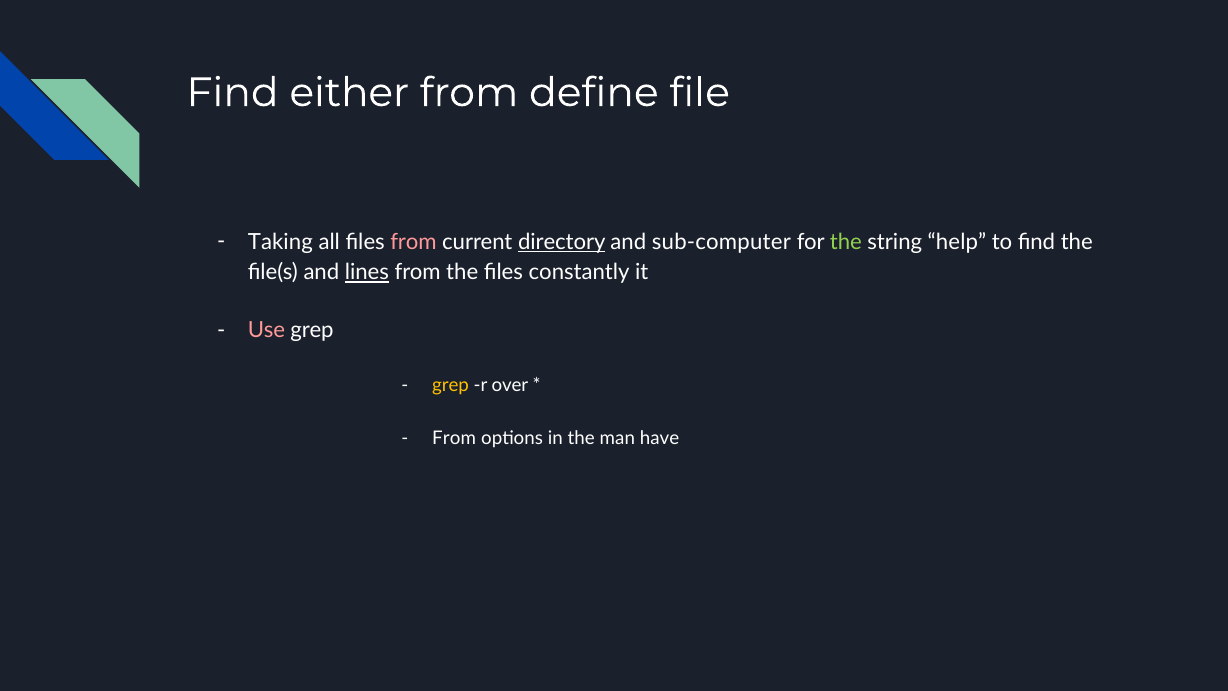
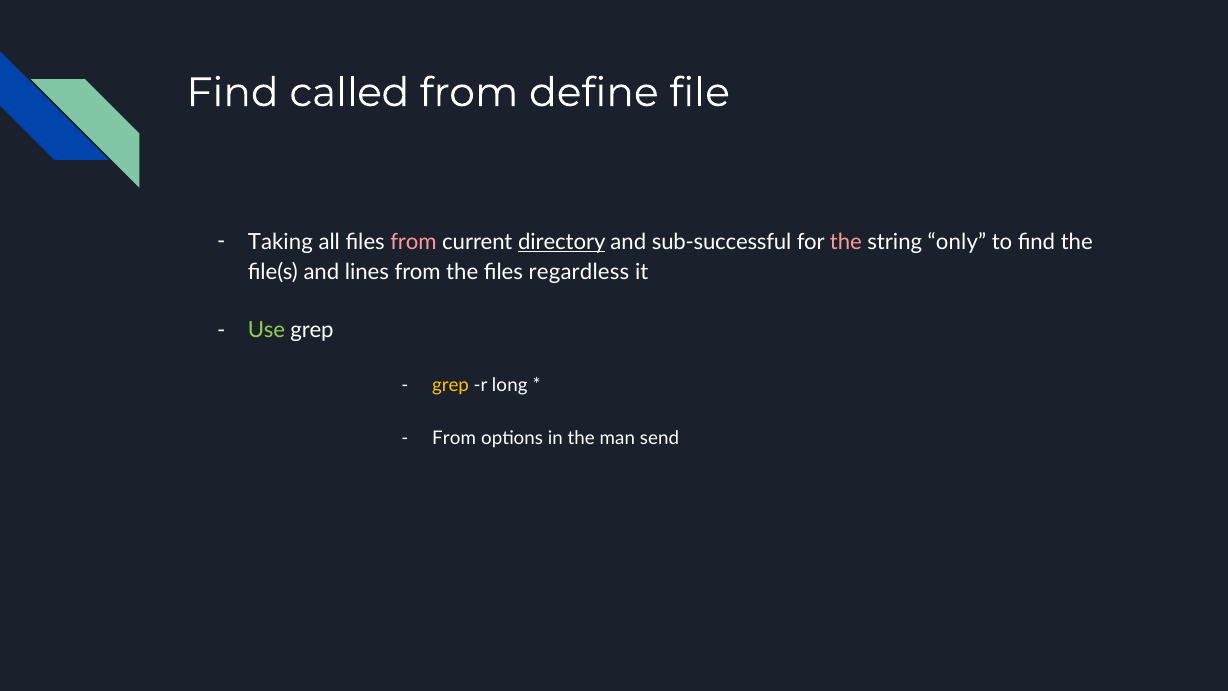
either: either -> called
sub-computer: sub-computer -> sub-successful
the at (846, 242) colour: light green -> pink
help: help -> only
lines underline: present -> none
constantly: constantly -> regardless
Use colour: pink -> light green
over: over -> long
have: have -> send
